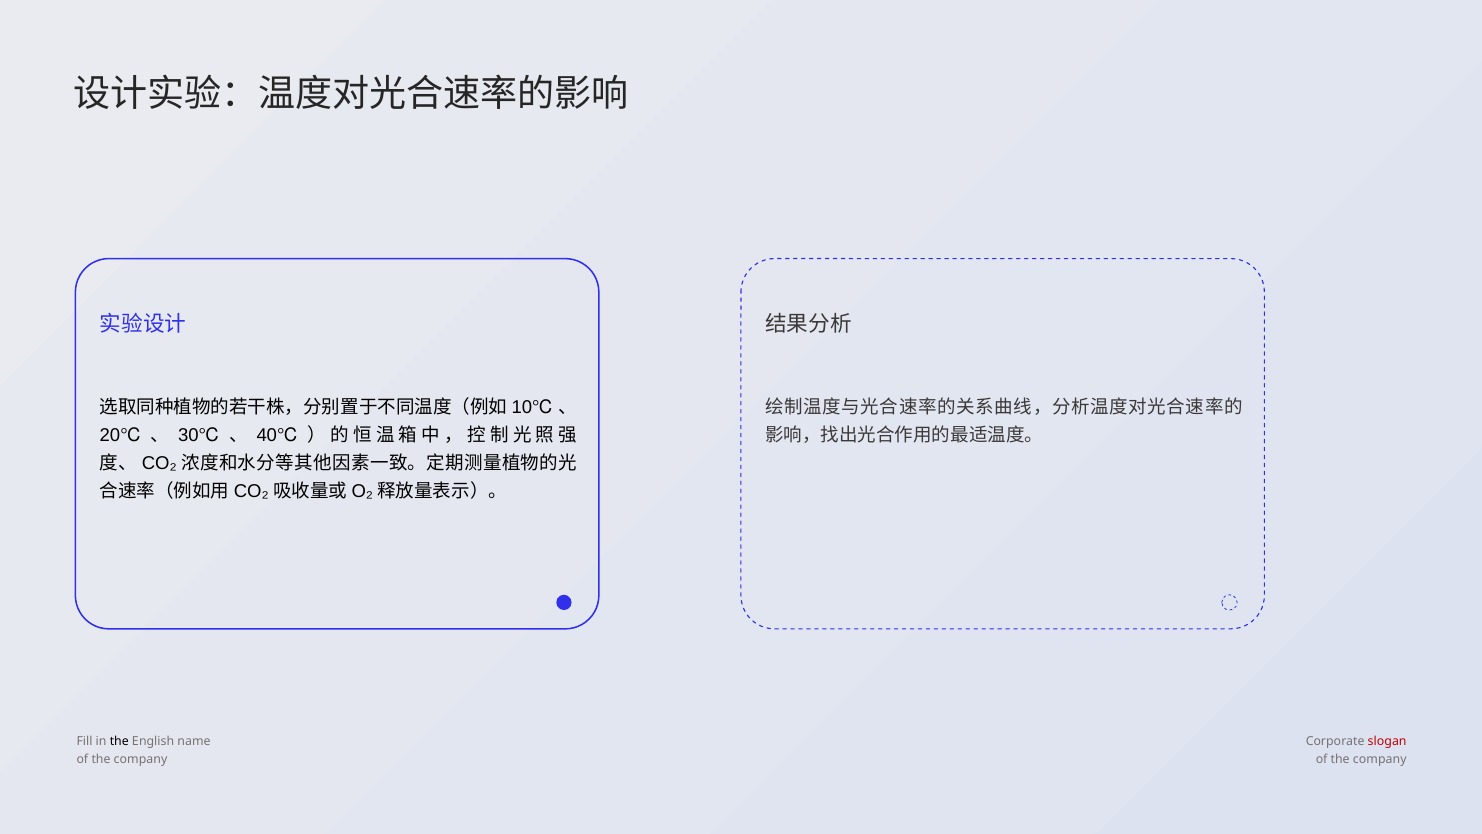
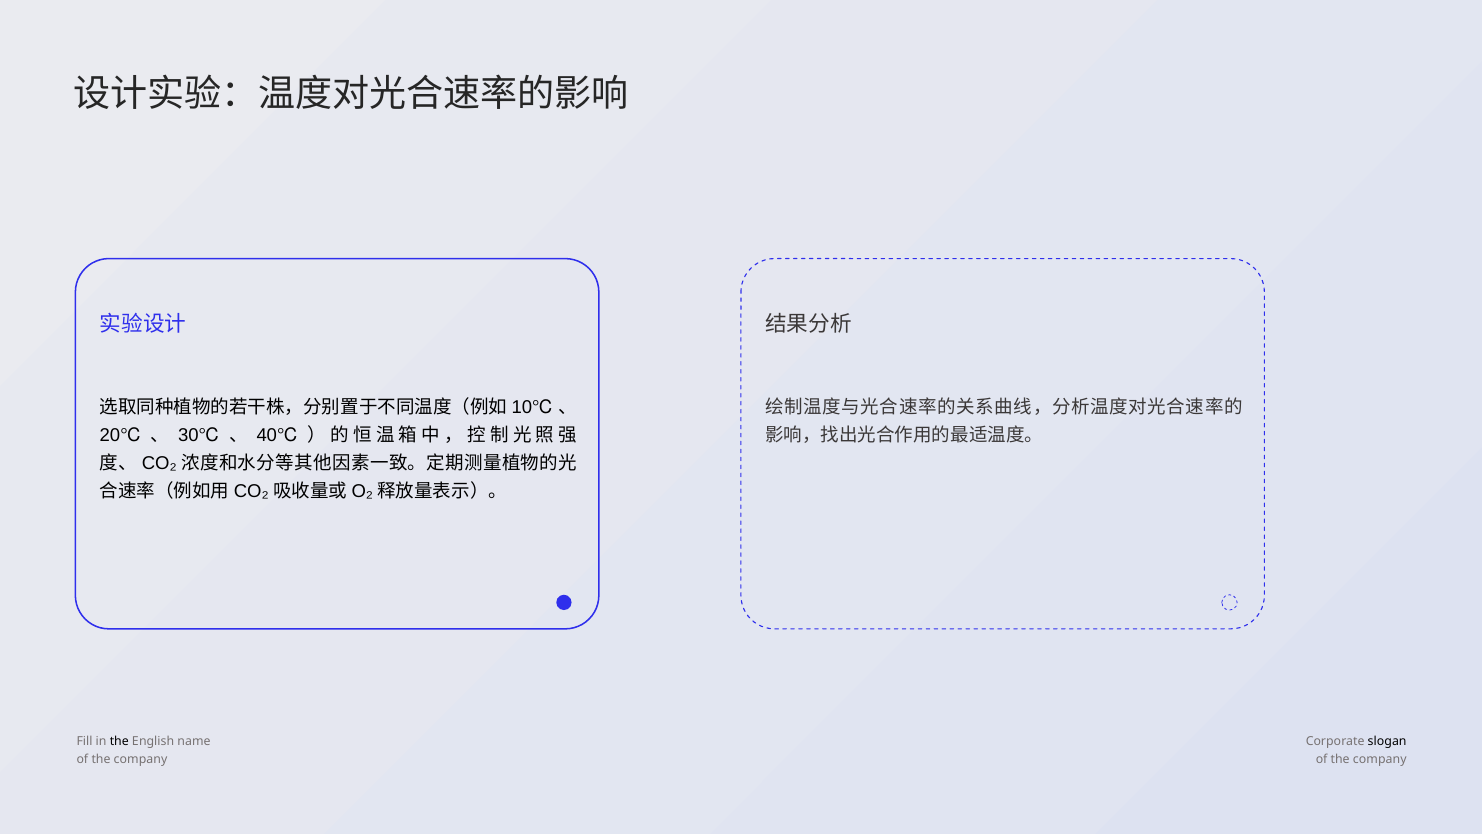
slogan colour: red -> black
